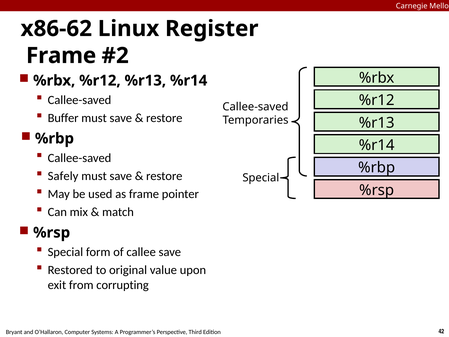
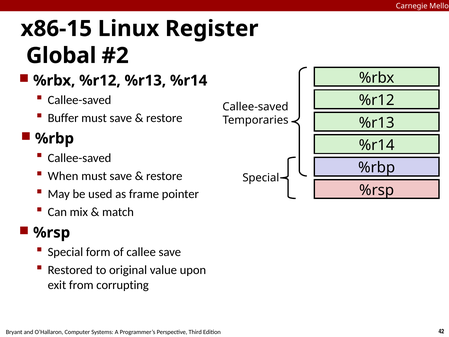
x86-62: x86-62 -> x86-15
Frame at (61, 56): Frame -> Global
Safely: Safely -> When
